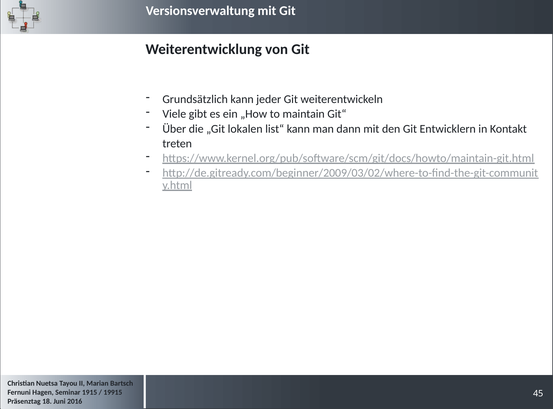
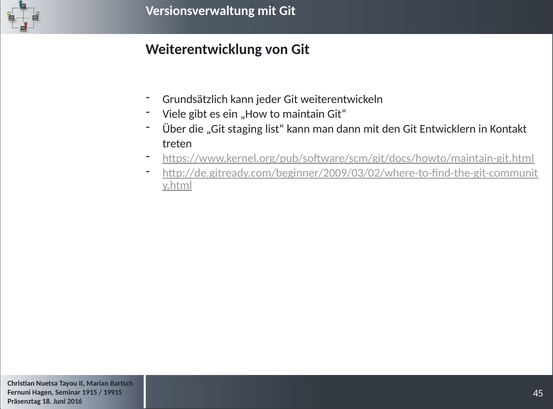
lokalen: lokalen -> staging
